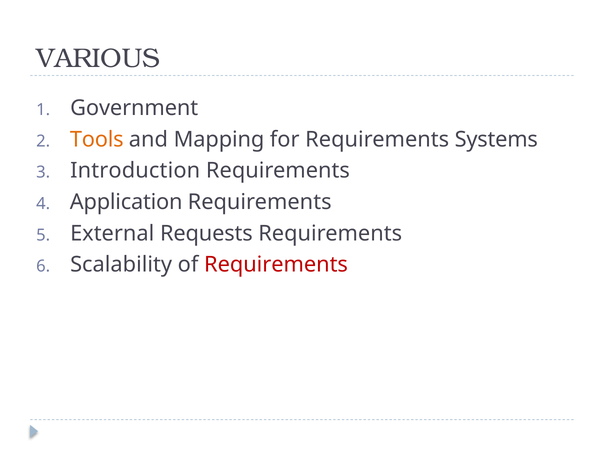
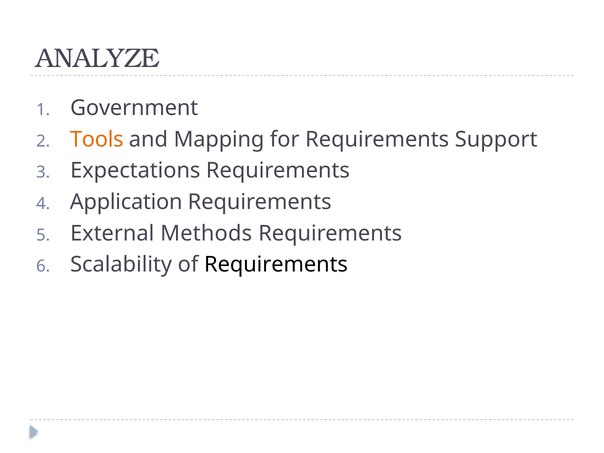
VARIOUS: VARIOUS -> ANALYZE
Systems: Systems -> Support
Introduction: Introduction -> Expectations
Requests: Requests -> Methods
Requirements at (276, 265) colour: red -> black
